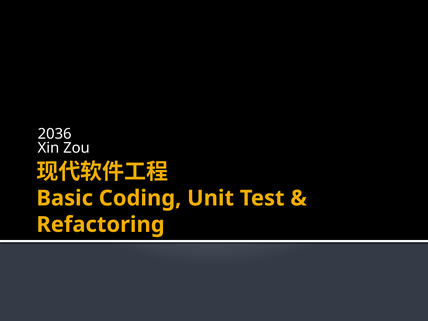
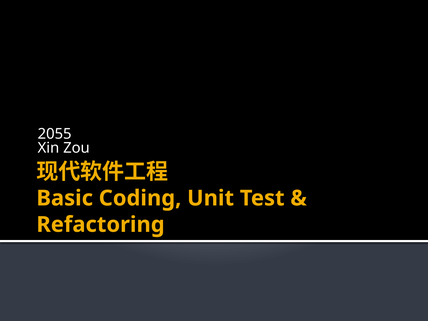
2036: 2036 -> 2055
